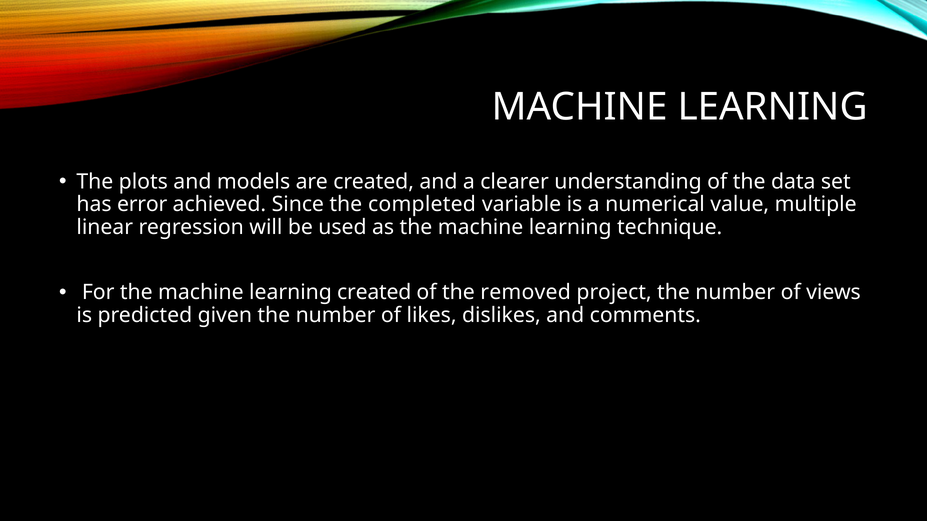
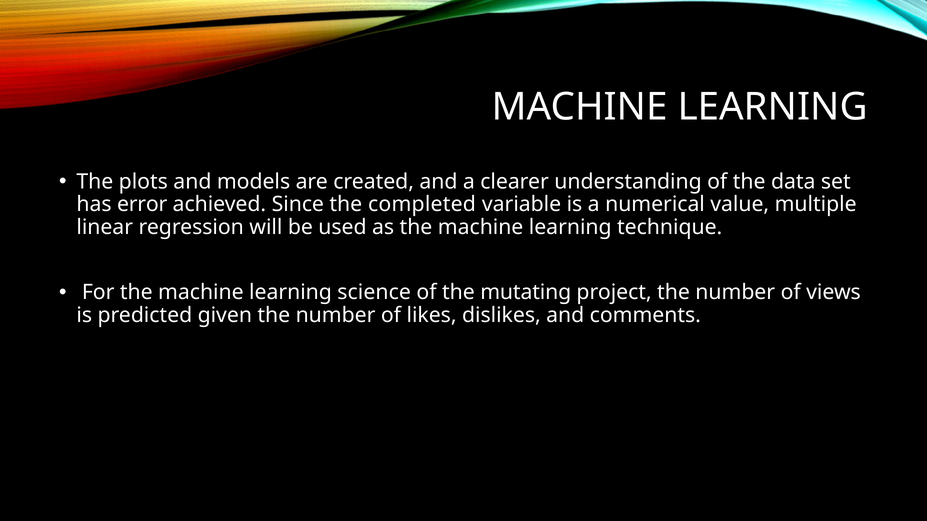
learning created: created -> science
removed: removed -> mutating
